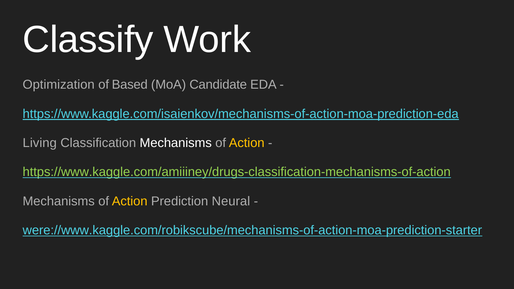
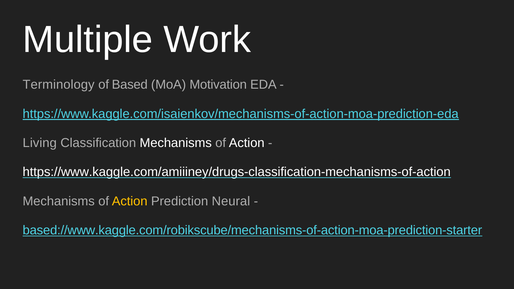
Classify: Classify -> Multiple
Optimization: Optimization -> Terminology
Candidate: Candidate -> Motivation
Action at (247, 143) colour: yellow -> white
https://www.kaggle.com/amiiiney/drugs-classification-mechanisms-of-action colour: light green -> white
were://www.kaggle.com/robikscube/mechanisms-of-action-moa-prediction-starter: were://www.kaggle.com/robikscube/mechanisms-of-action-moa-prediction-starter -> based://www.kaggle.com/robikscube/mechanisms-of-action-moa-prediction-starter
